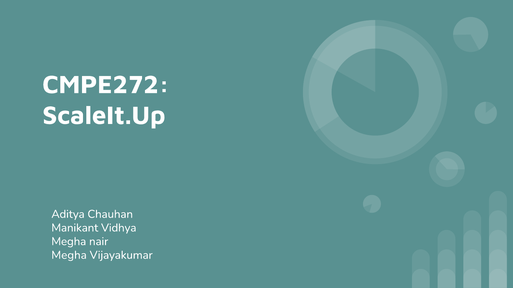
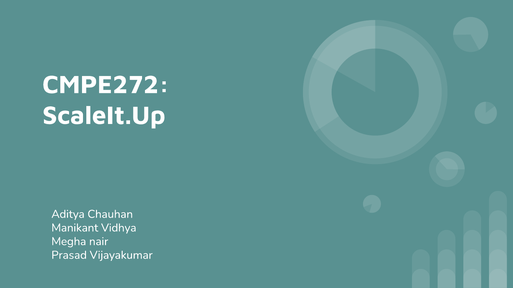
Megha at (69, 256): Megha -> Prasad
